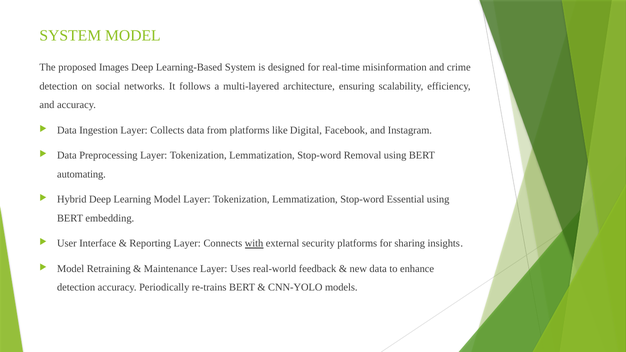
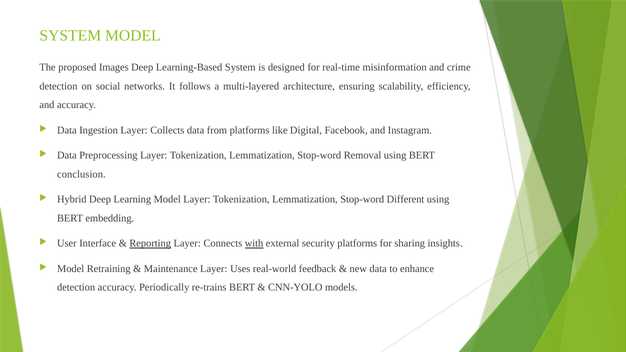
automating: automating -> conclusion
Essential: Essential -> Different
Reporting underline: none -> present
